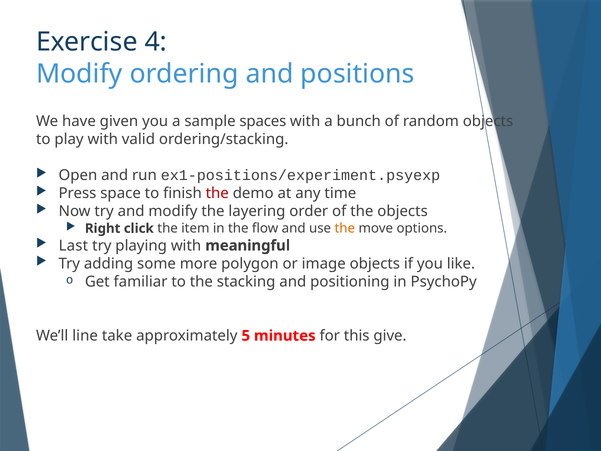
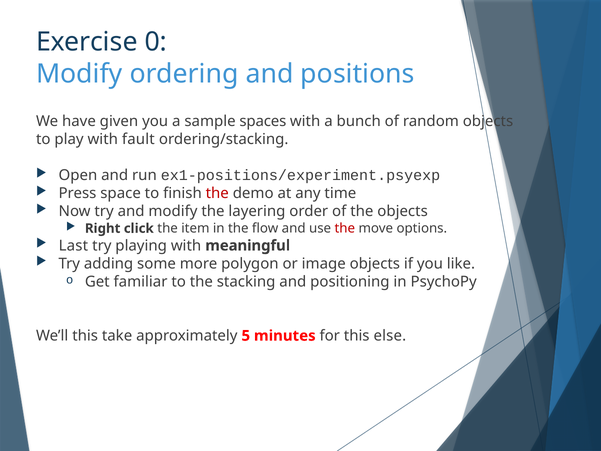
4: 4 -> 0
valid: valid -> fault
the at (345, 228) colour: orange -> red
We’ll line: line -> this
give: give -> else
